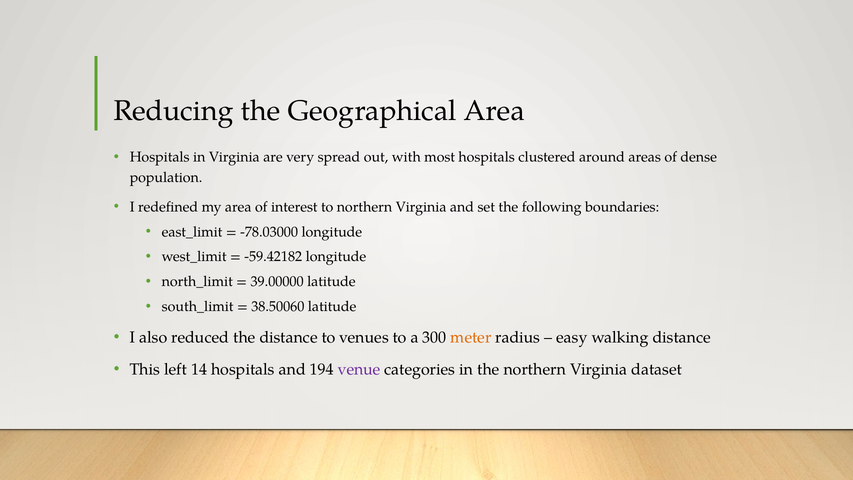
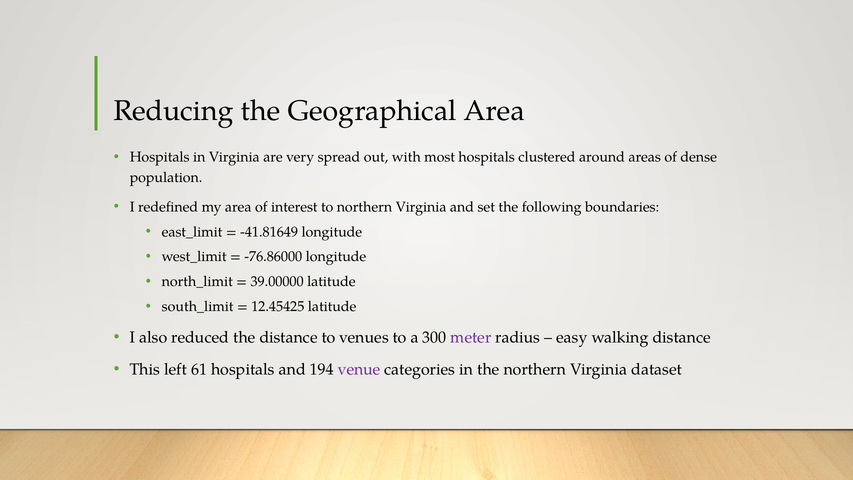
-78.03000: -78.03000 -> -41.81649
-59.42182: -59.42182 -> -76.86000
38.50060: 38.50060 -> 12.45425
meter colour: orange -> purple
14: 14 -> 61
